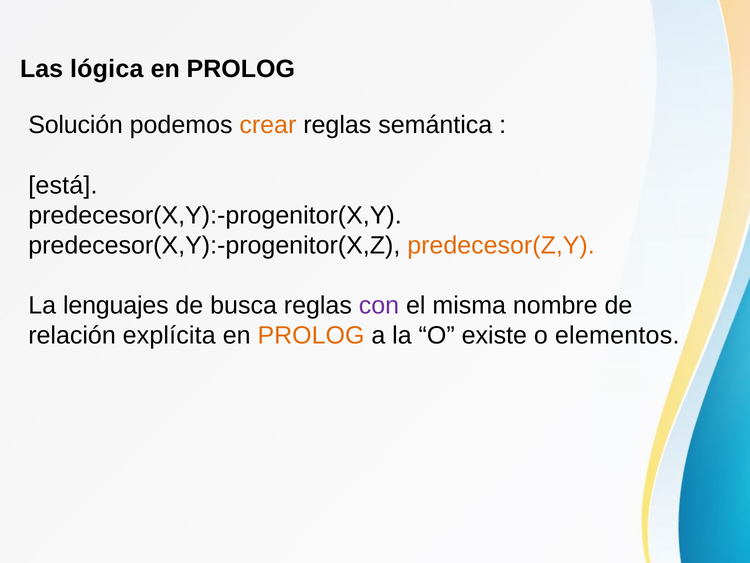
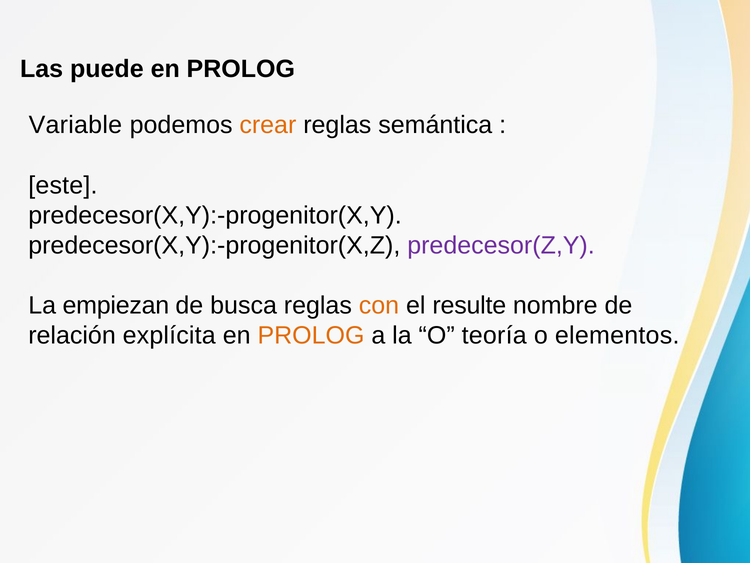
lógica: lógica -> puede
Solución: Solución -> Variable
está: está -> este
predecesor(Z,Y colour: orange -> purple
lenguajes: lenguajes -> empiezan
con colour: purple -> orange
misma: misma -> resulte
existe: existe -> teoría
